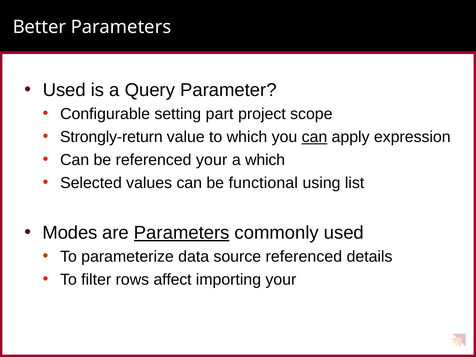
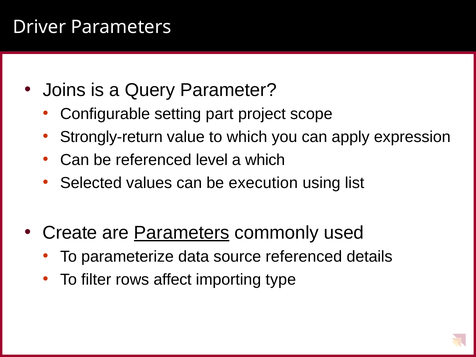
Better: Better -> Driver
Used at (64, 90): Used -> Joins
can at (314, 137) underline: present -> none
referenced your: your -> level
functional: functional -> execution
Modes: Modes -> Create
importing your: your -> type
